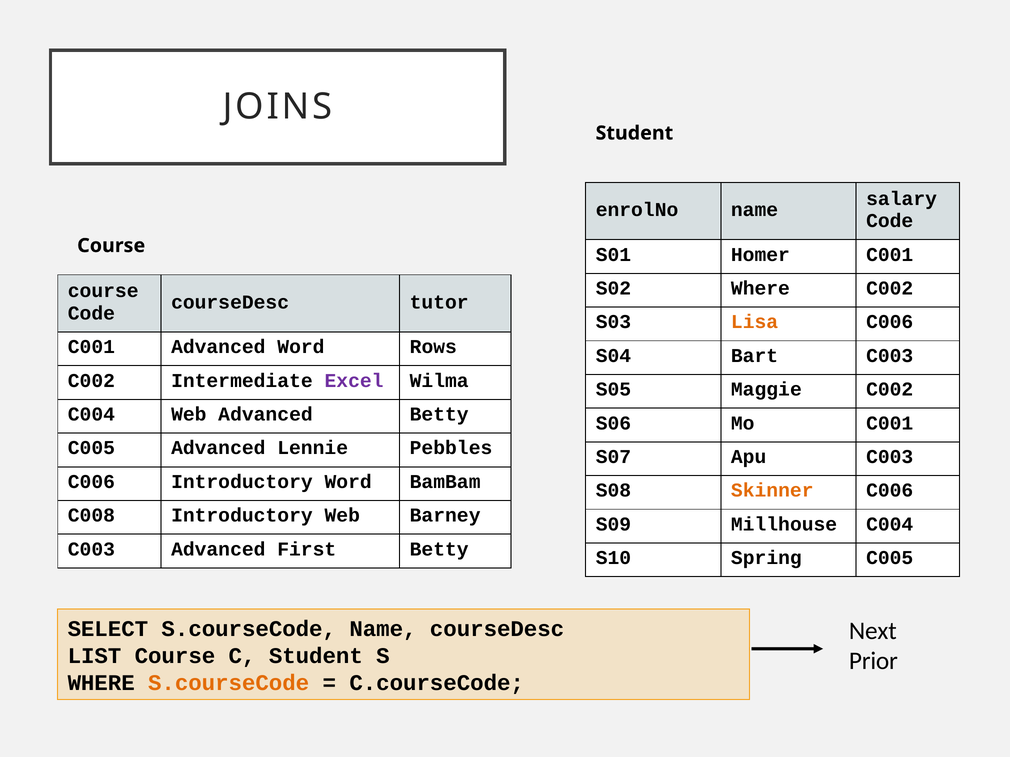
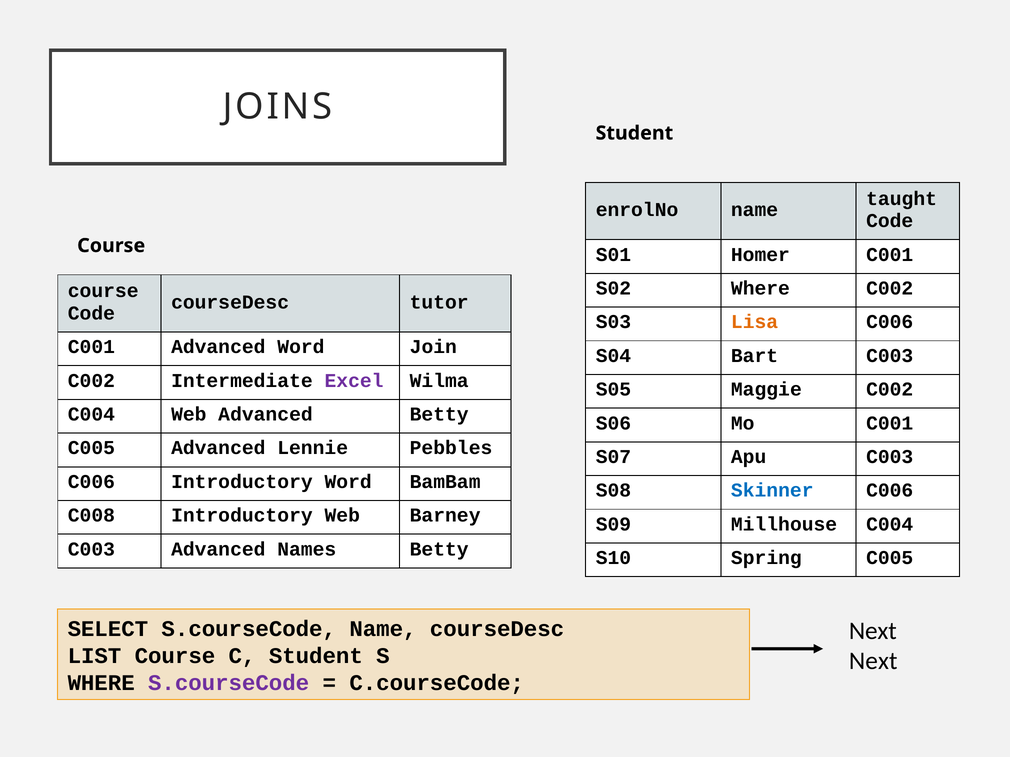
salary: salary -> taught
Rows: Rows -> Join
Skinner colour: orange -> blue
First: First -> Names
Prior at (873, 662): Prior -> Next
S.courseCode at (229, 683) colour: orange -> purple
